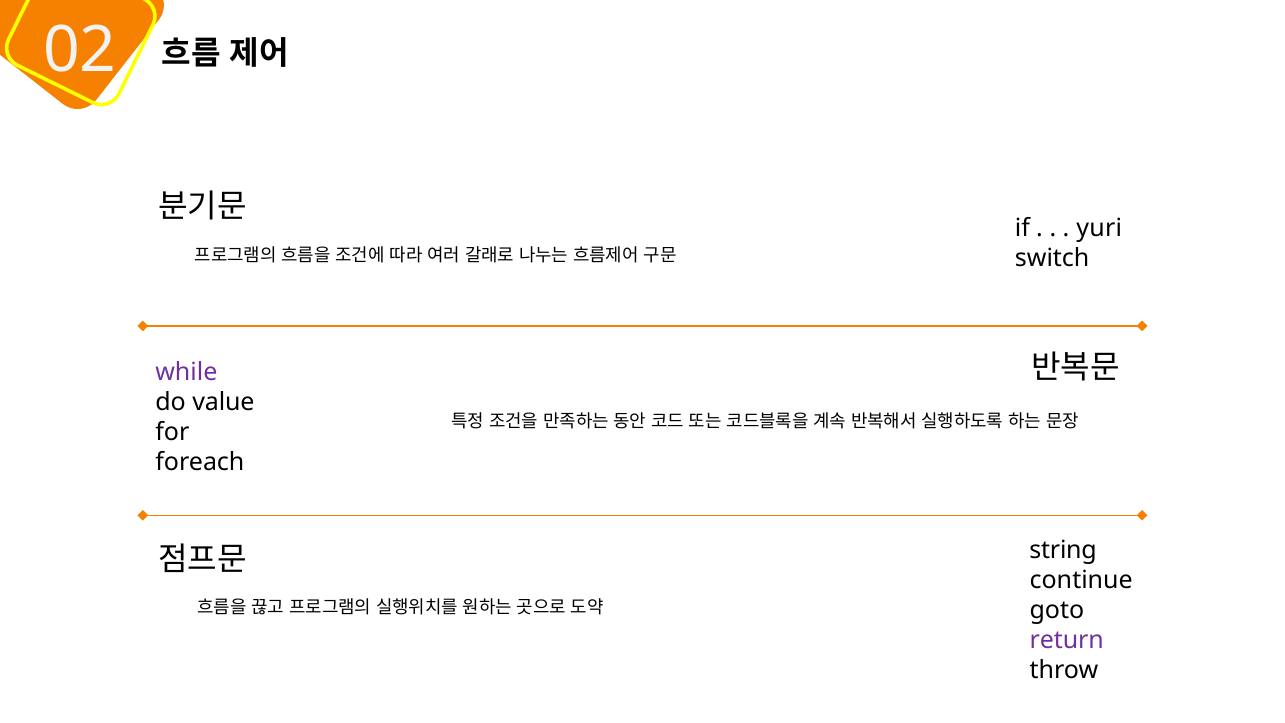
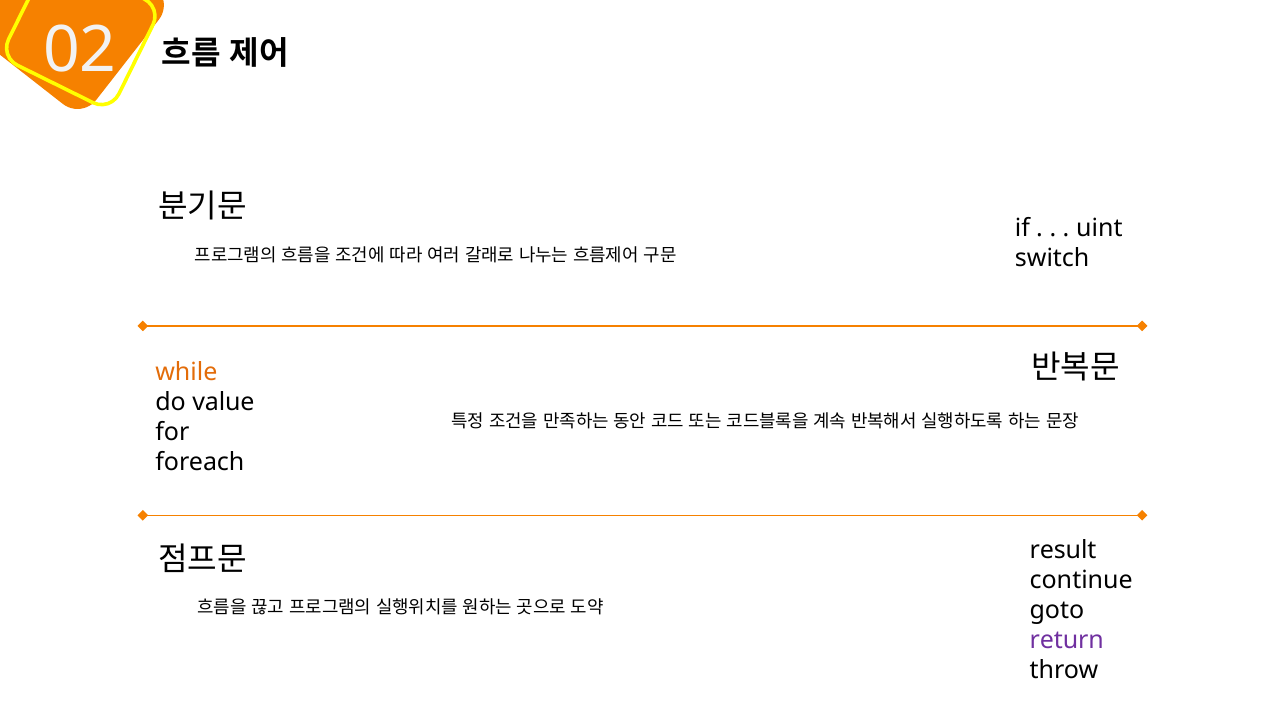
yuri: yuri -> uint
while colour: purple -> orange
string: string -> result
